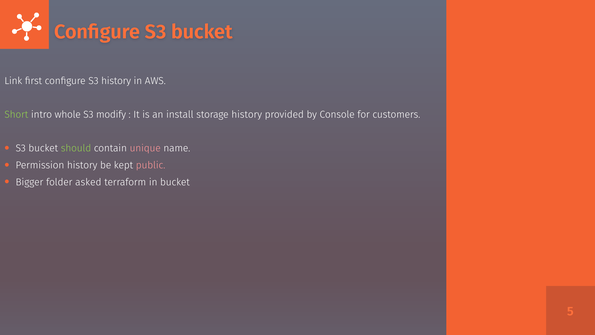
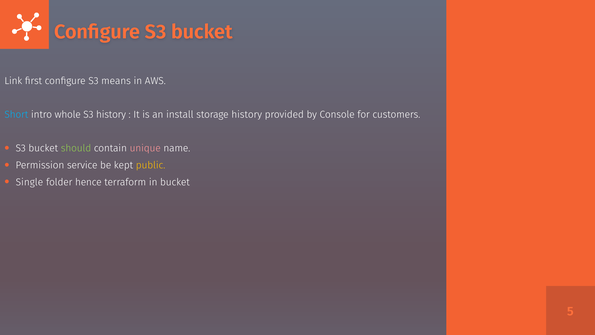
S3 history: history -> means
Short colour: light green -> light blue
S3 modify: modify -> history
Permission history: history -> service
public colour: pink -> yellow
Bigger: Bigger -> Single
asked: asked -> hence
